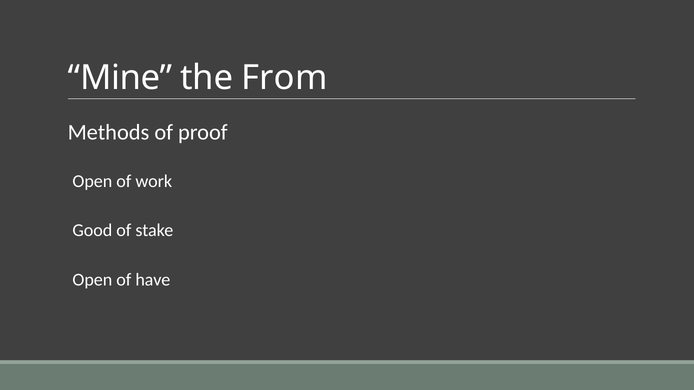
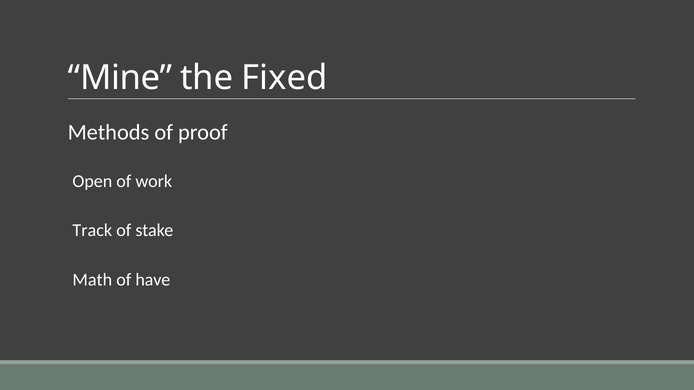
From: From -> Fixed
Good: Good -> Track
Open at (92, 280): Open -> Math
